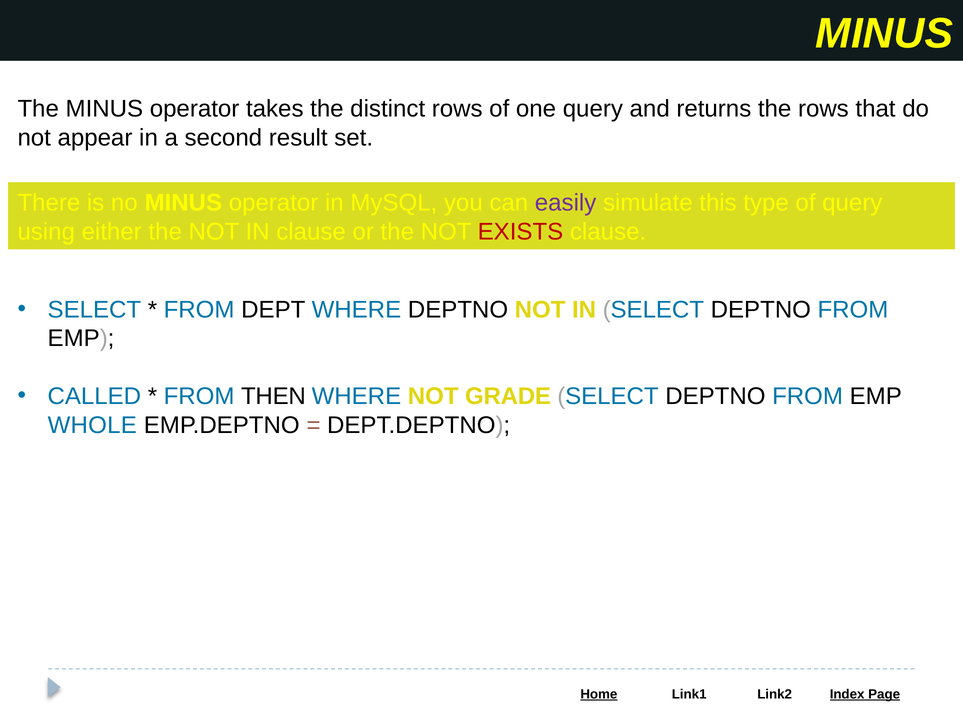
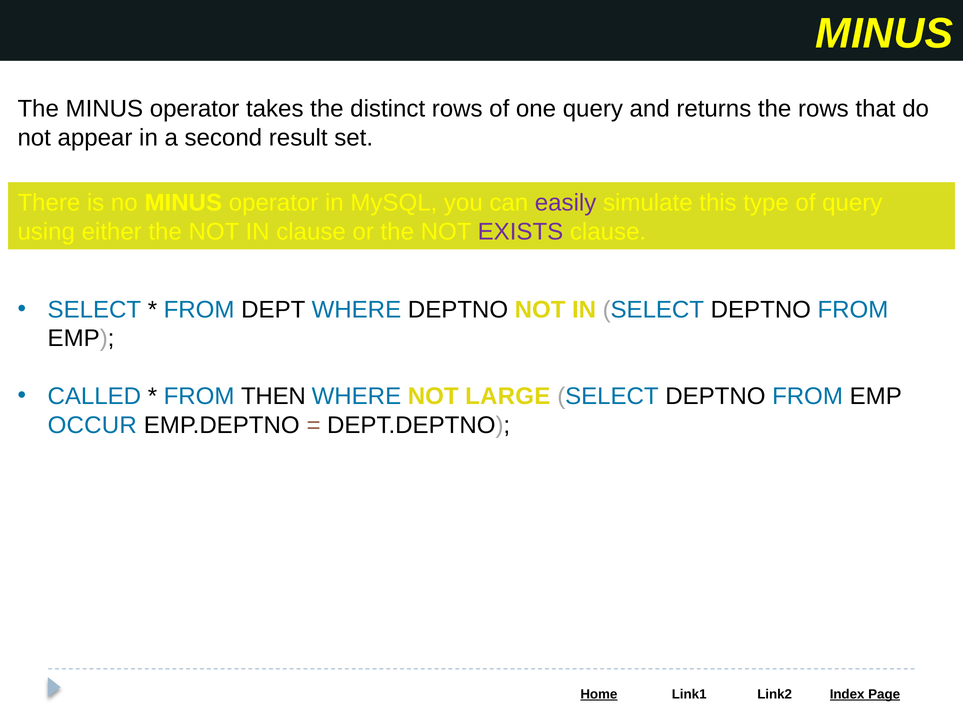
EXISTS colour: red -> purple
GRADE: GRADE -> LARGE
WHOLE: WHOLE -> OCCUR
